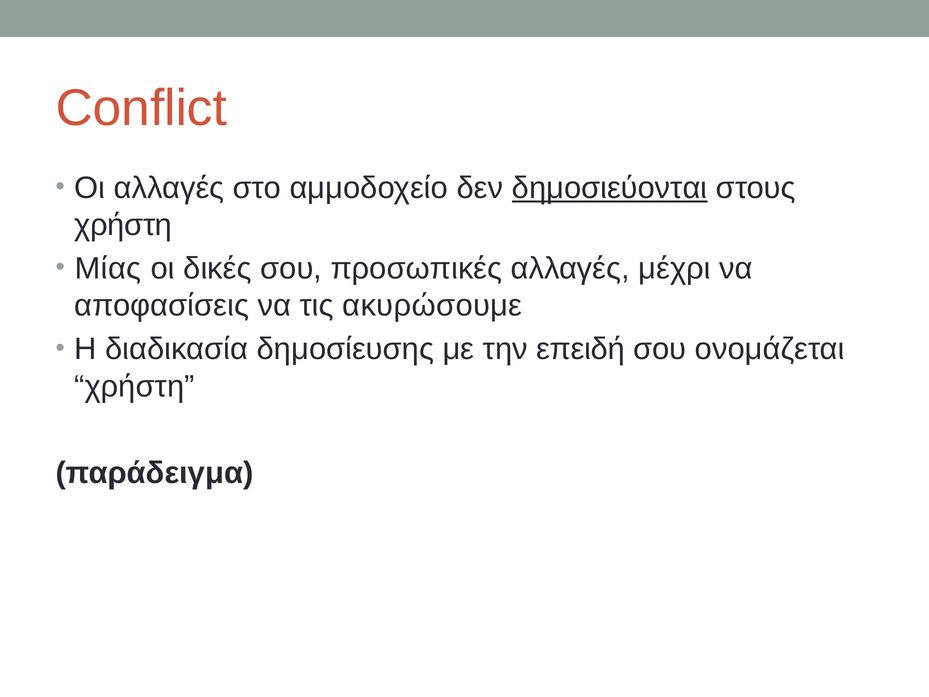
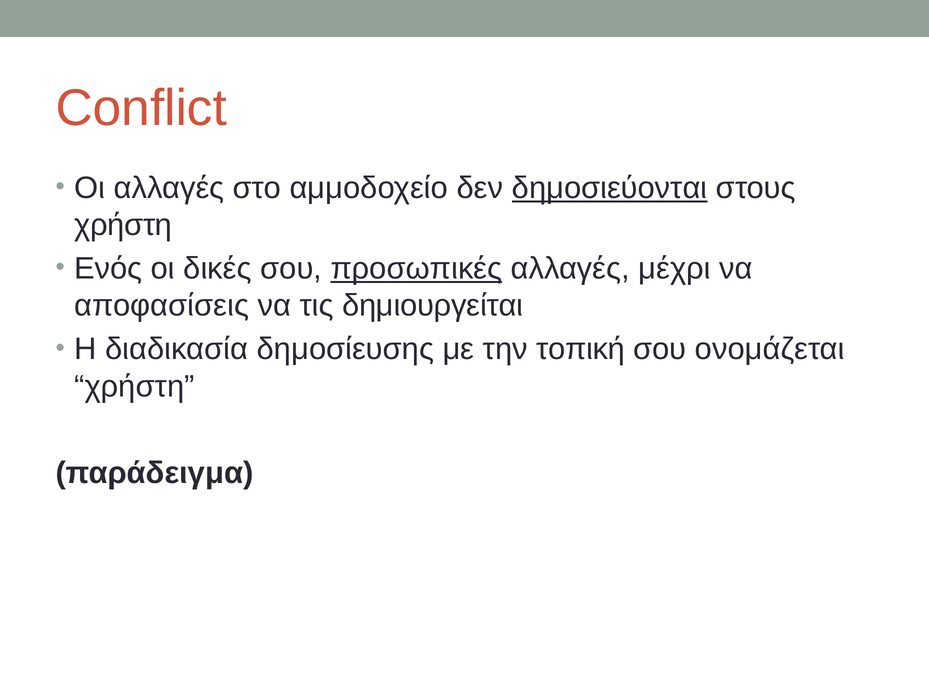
Μίας: Μίας -> Ενός
προσωπικές underline: none -> present
ακυρώσουμε: ακυρώσουμε -> δημιουργείται
επειδή: επειδή -> τοπική
